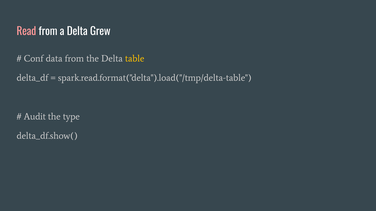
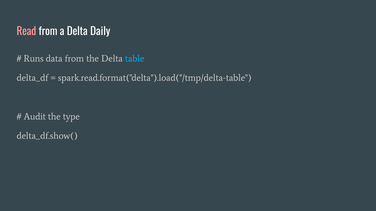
Grew: Grew -> Daily
Conf: Conf -> Runs
table colour: yellow -> light blue
